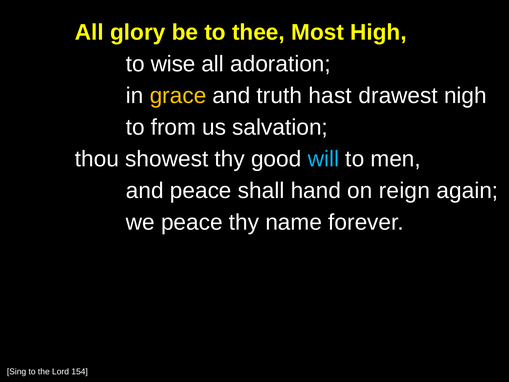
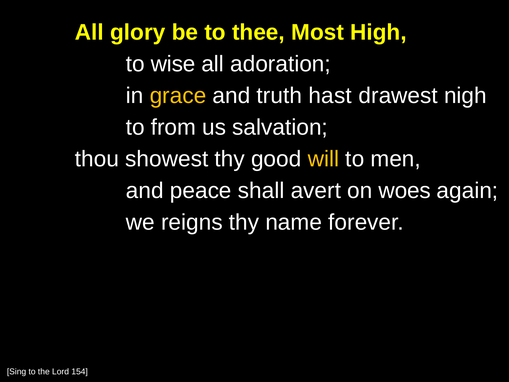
will colour: light blue -> yellow
hand: hand -> avert
reign: reign -> woes
we peace: peace -> reigns
